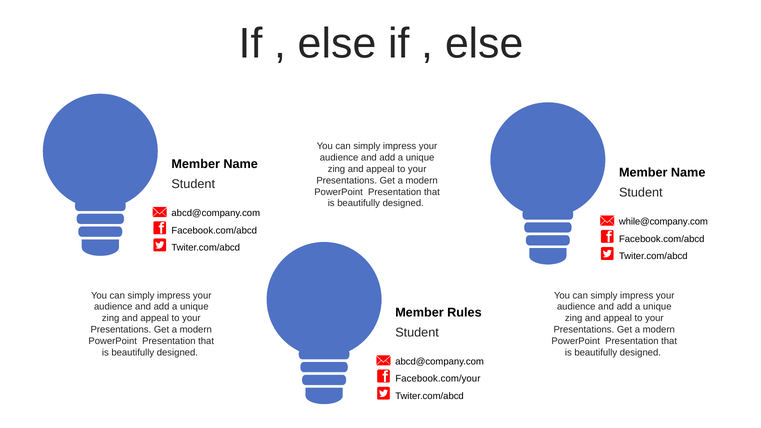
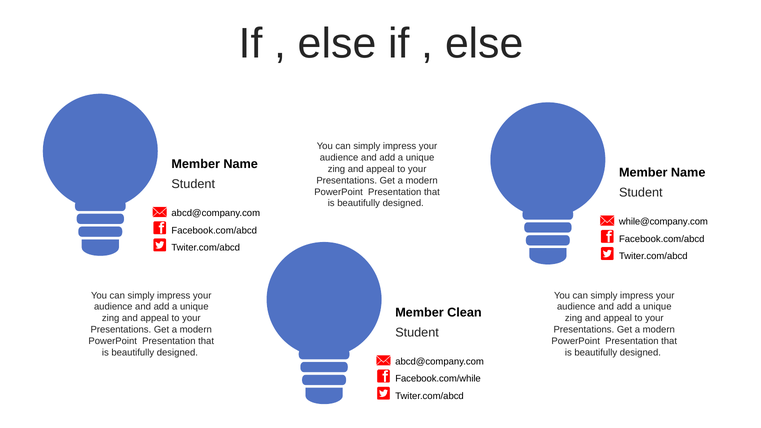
Rules: Rules -> Clean
Facebook.com/your: Facebook.com/your -> Facebook.com/while
